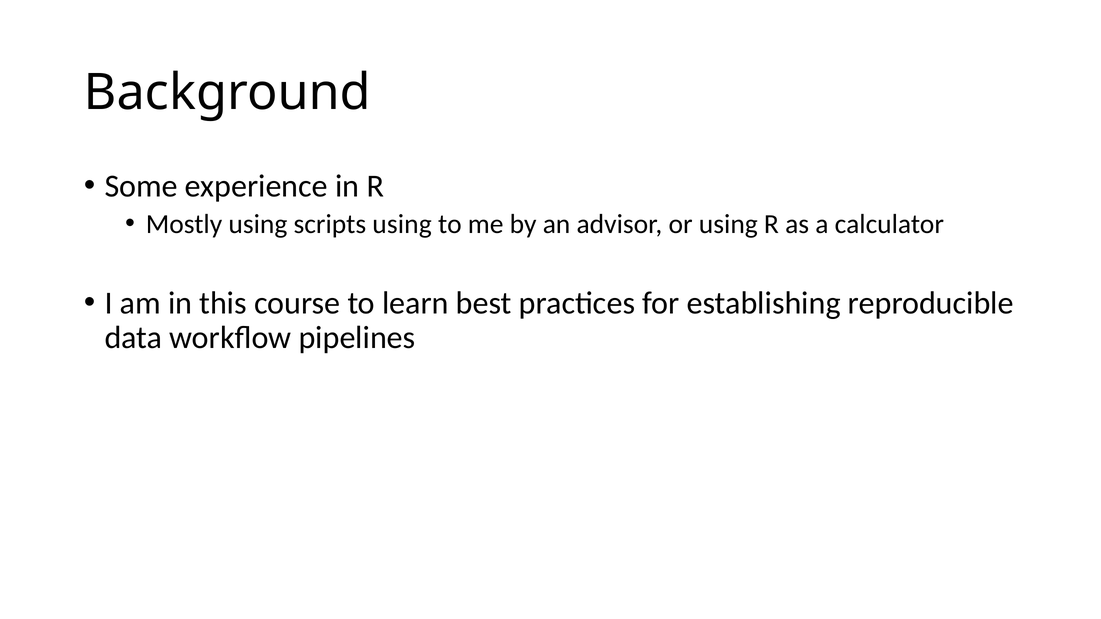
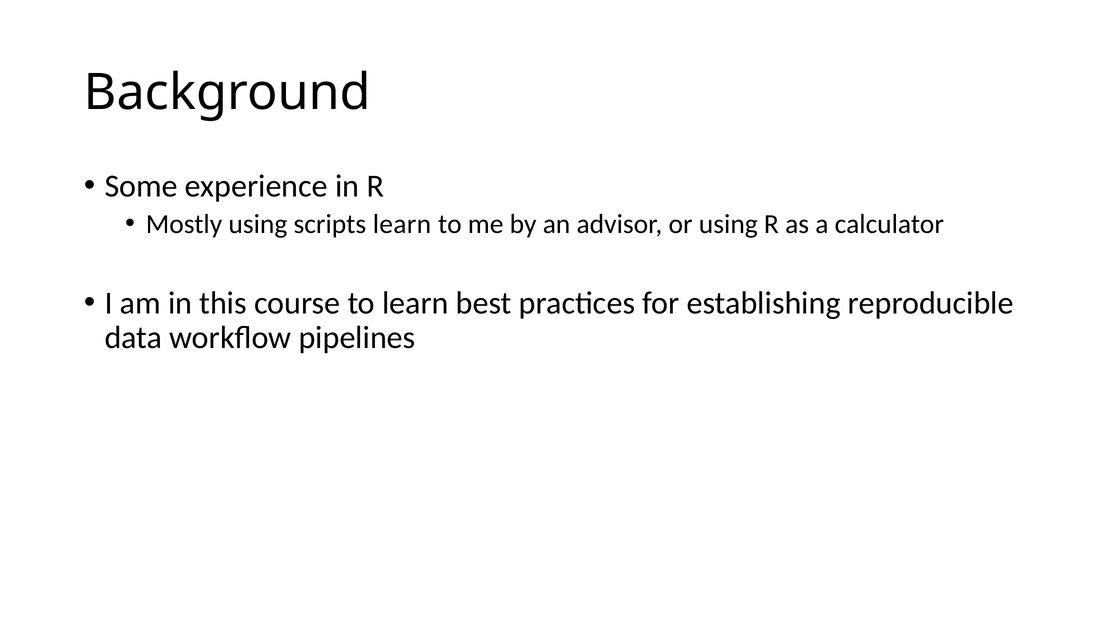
scripts using: using -> learn
